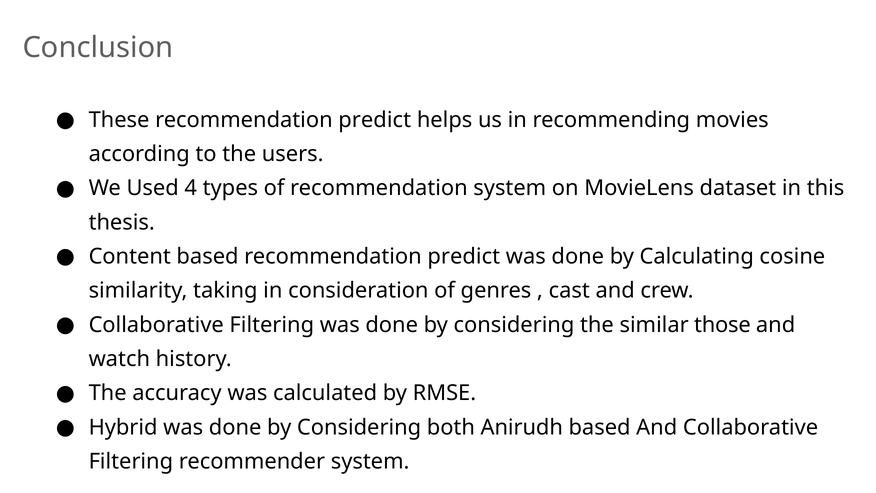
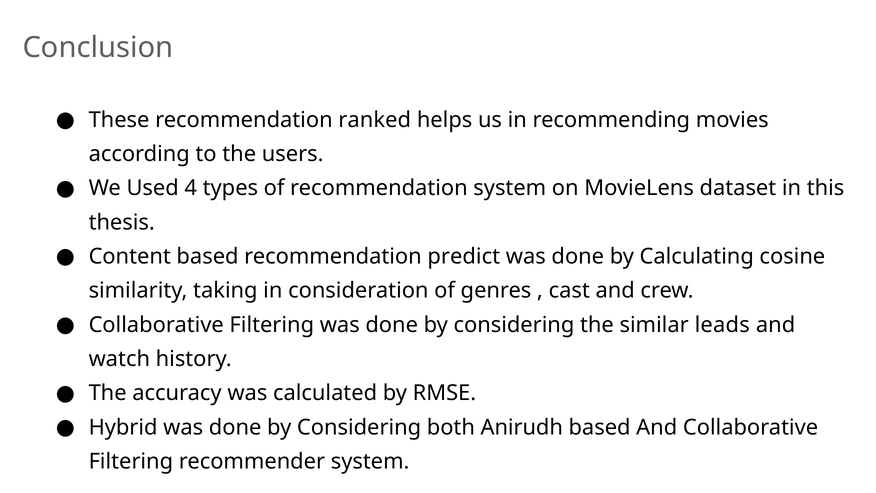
These recommendation predict: predict -> ranked
those: those -> leads
